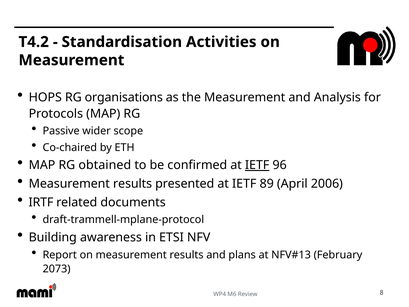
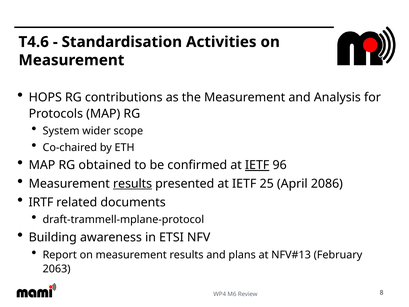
T4.2: T4.2 -> T4.6
organisations: organisations -> contributions
Passive: Passive -> System
results at (133, 184) underline: none -> present
89: 89 -> 25
2006: 2006 -> 2086
2073: 2073 -> 2063
